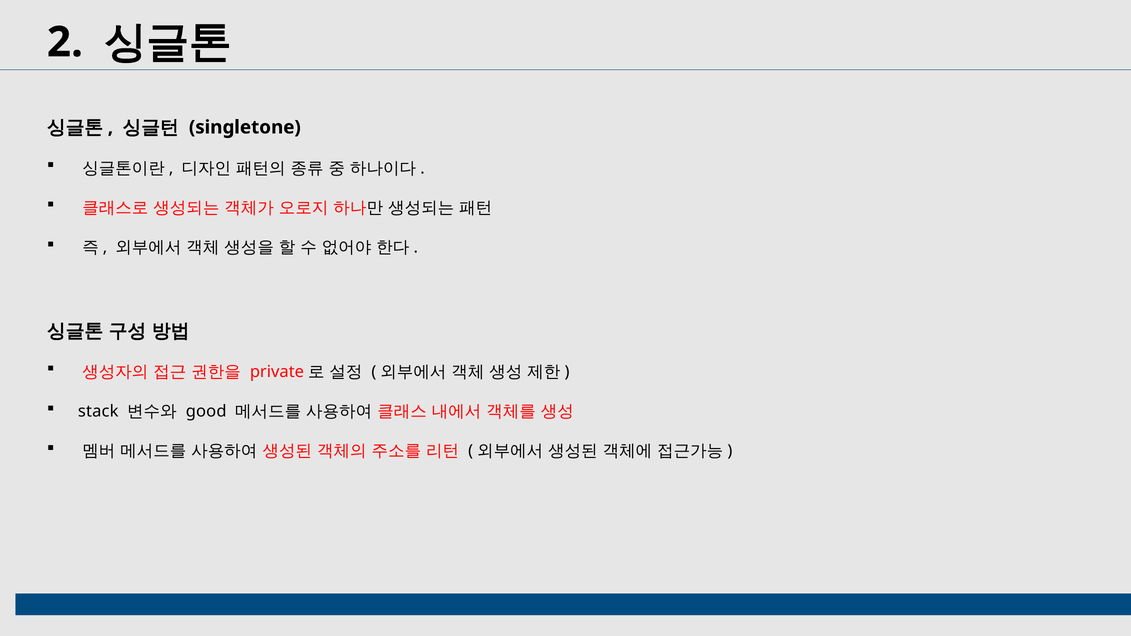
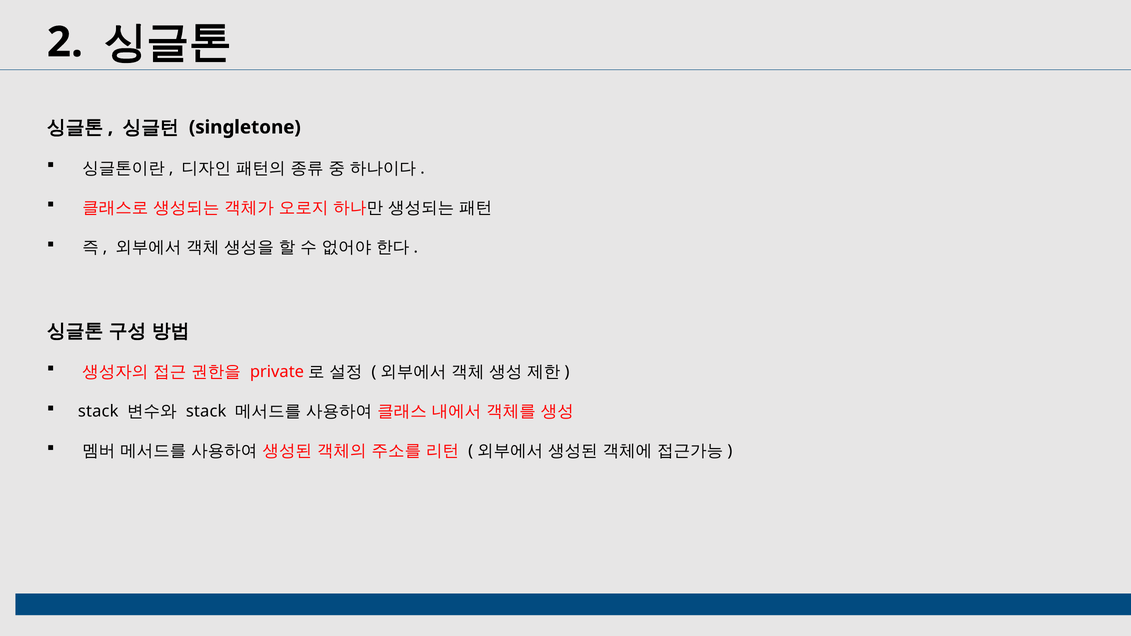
good at (206, 411): good -> stack
